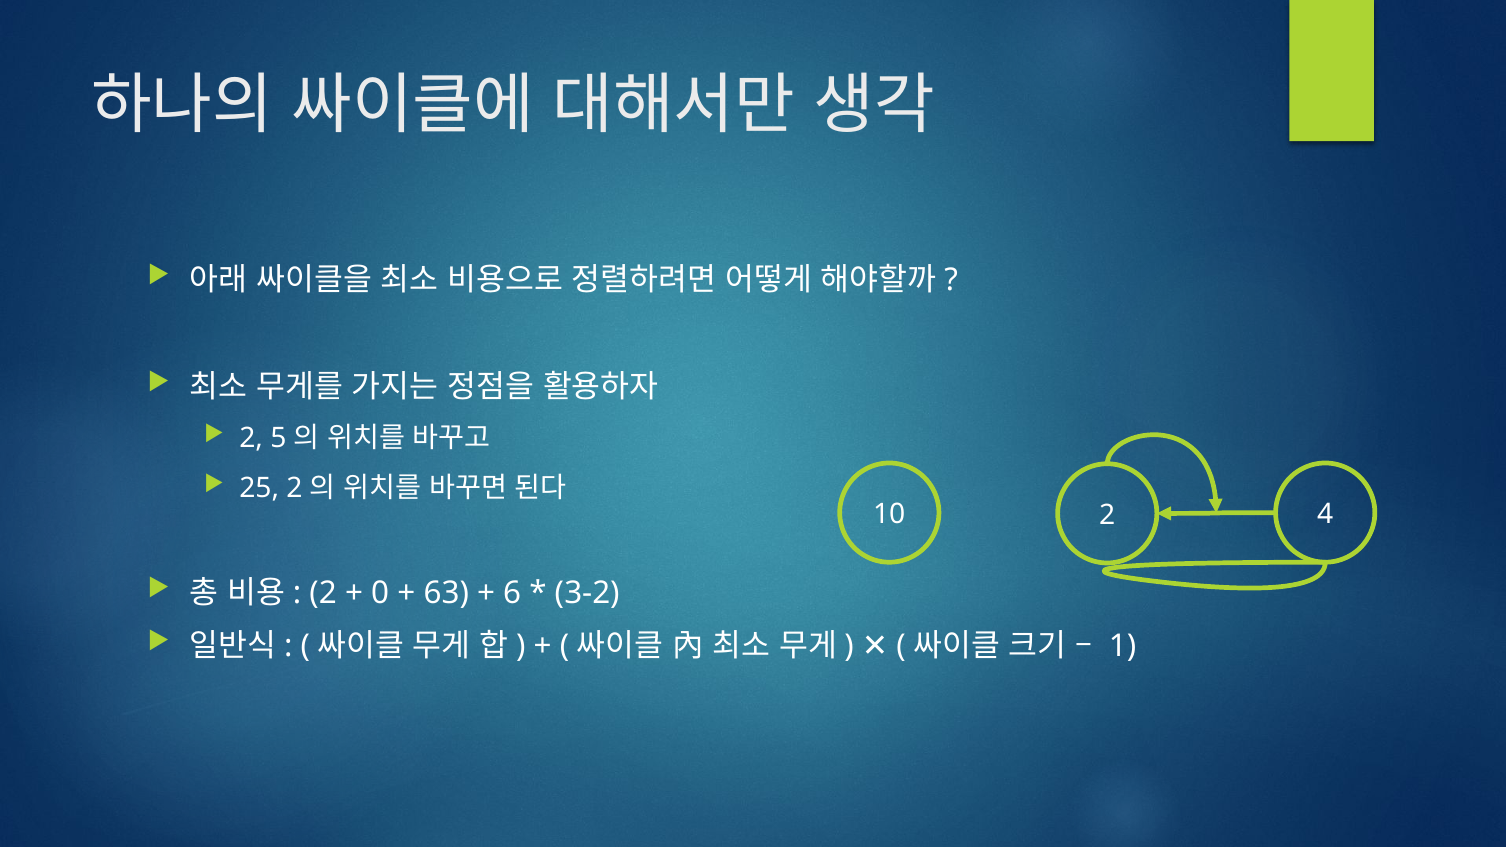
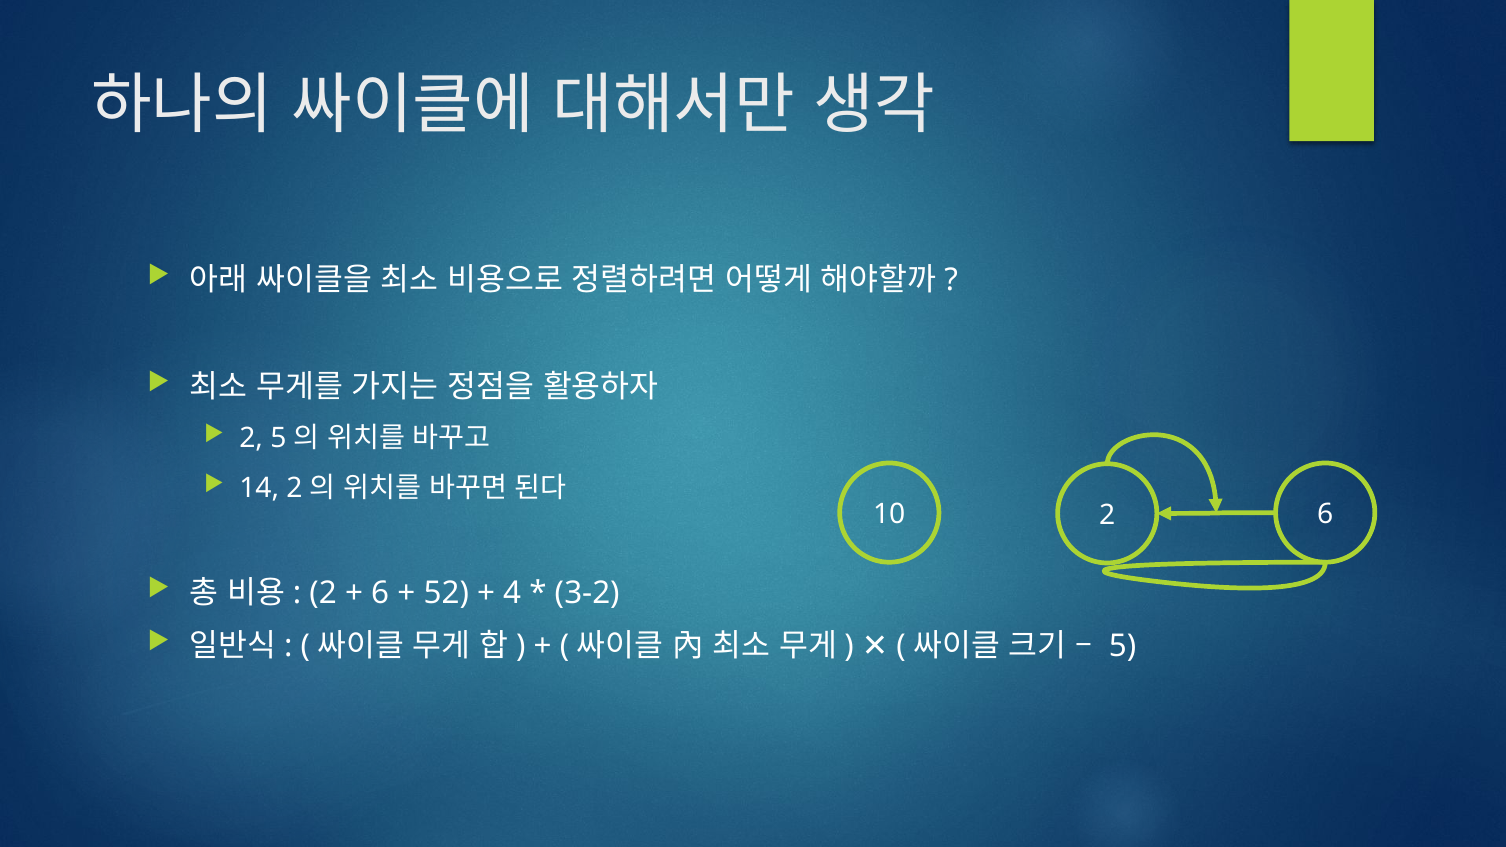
25: 25 -> 14
2 4: 4 -> 6
0 at (380, 593): 0 -> 6
63: 63 -> 52
6: 6 -> 4
1: 1 -> 5
